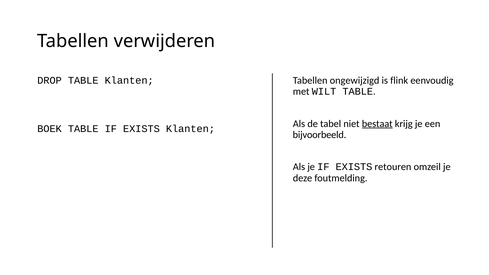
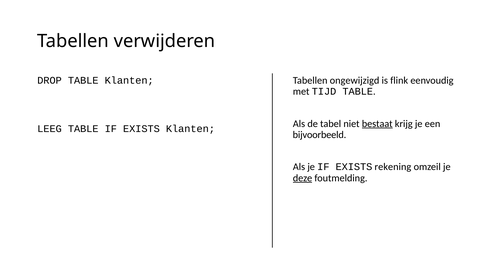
WILT: WILT -> TIJD
BOEK: BOEK -> LEEG
retouren: retouren -> rekening
deze underline: none -> present
